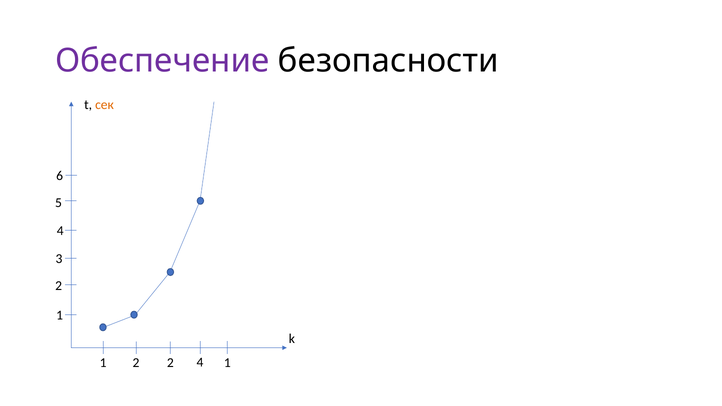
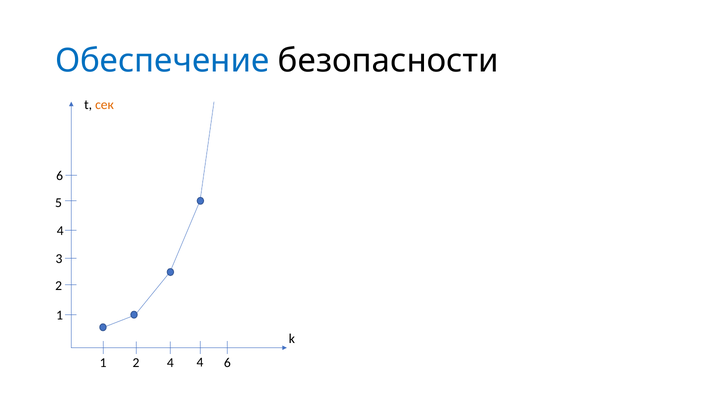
Обеспечение colour: purple -> blue
2 2: 2 -> 4
4 1: 1 -> 6
